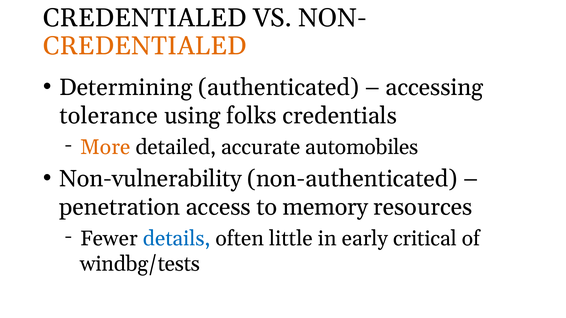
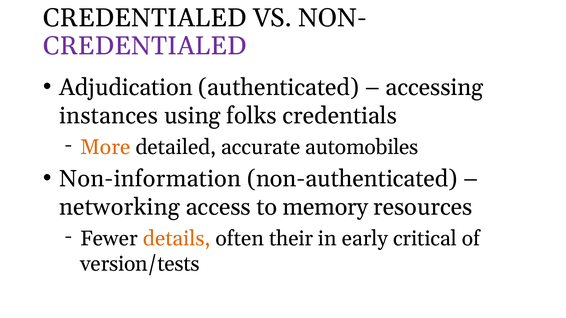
CREDENTIALED at (145, 46) colour: orange -> purple
Determining: Determining -> Adjudication
tolerance: tolerance -> instances
Non-vulnerability: Non-vulnerability -> Non-information
penetration: penetration -> networking
details colour: blue -> orange
little: little -> their
windbg/tests: windbg/tests -> version/tests
